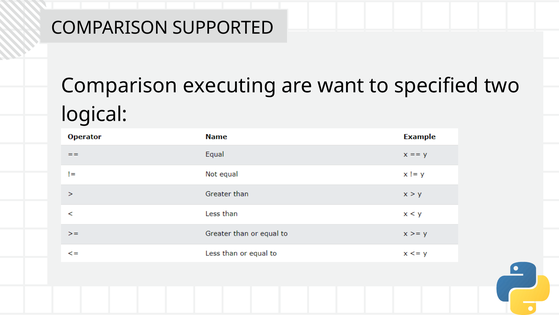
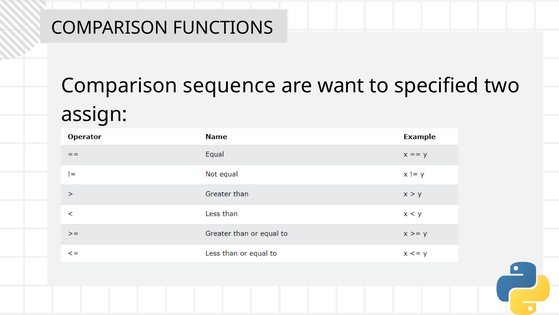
SUPPORTED: SUPPORTED -> FUNCTIONS
executing: executing -> sequence
logical: logical -> assign
